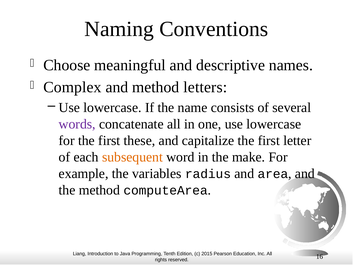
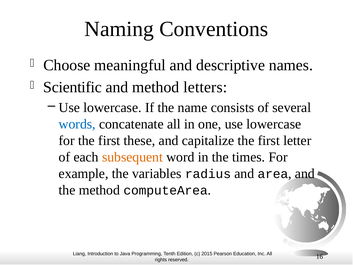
Complex: Complex -> Scientific
words colour: purple -> blue
make: make -> times
